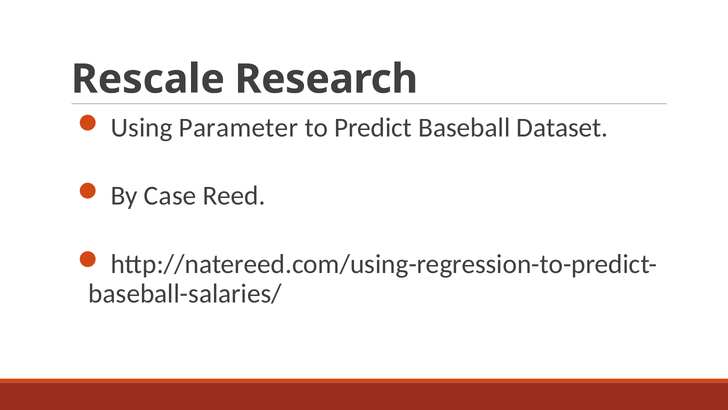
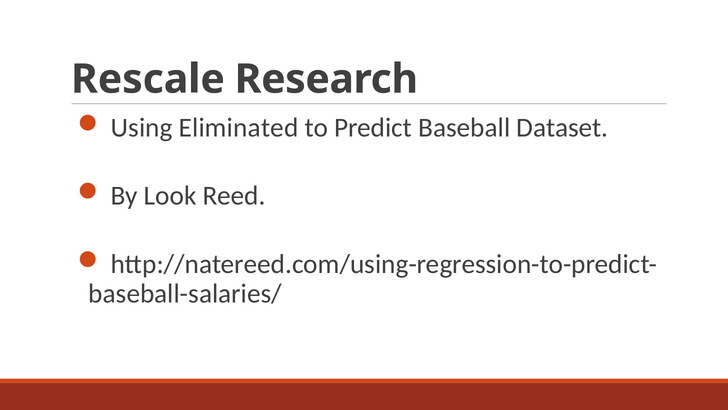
Parameter: Parameter -> Eliminated
Case: Case -> Look
